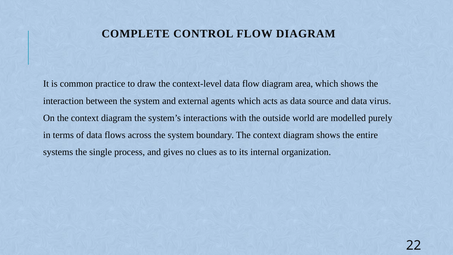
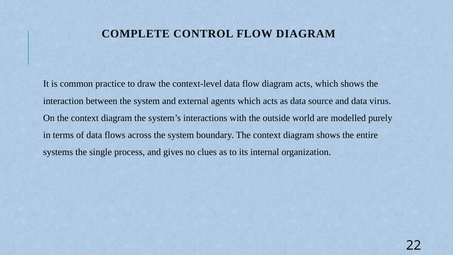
diagram area: area -> acts
